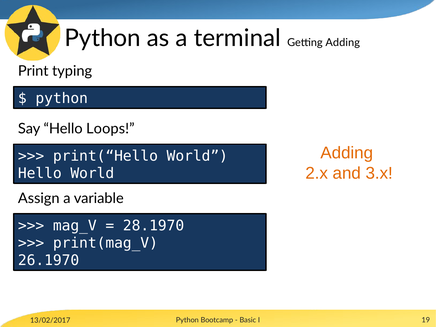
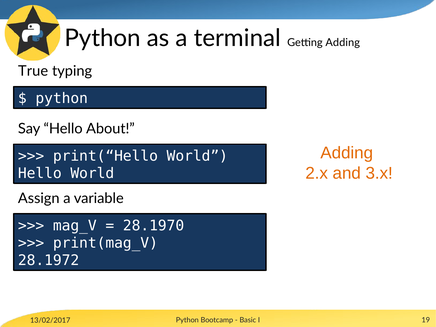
Print: Print -> True
Loops: Loops -> About
26.1970: 26.1970 -> 28.1972
